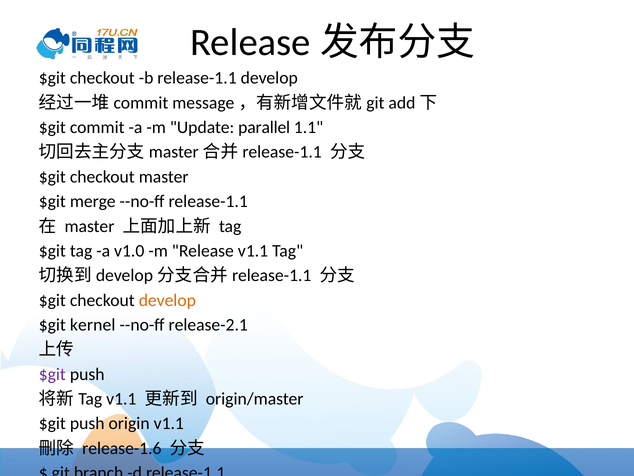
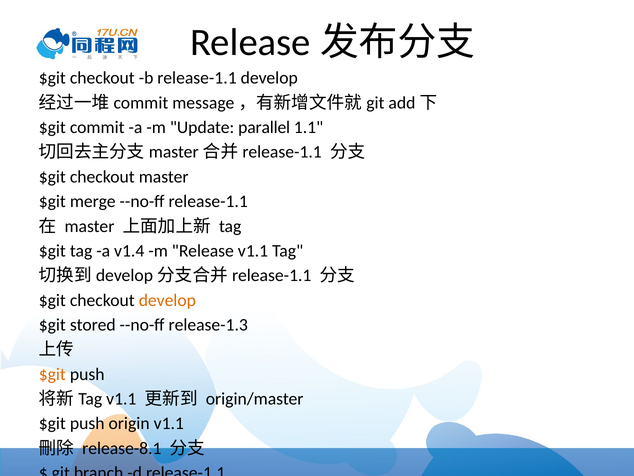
v1.0: v1.0 -> v1.4
kernel: kernel -> stored
release-2.1: release-2.1 -> release-1.3
$git at (52, 374) colour: purple -> orange
release-1.6: release-1.6 -> release-8.1
